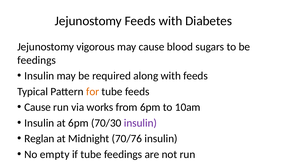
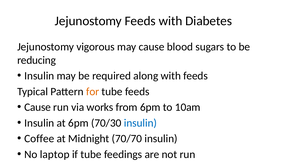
feedings at (37, 60): feedings -> reducing
insulin at (140, 123) colour: purple -> blue
Reglan: Reglan -> Coffee
70/76: 70/76 -> 70/70
empty: empty -> laptop
